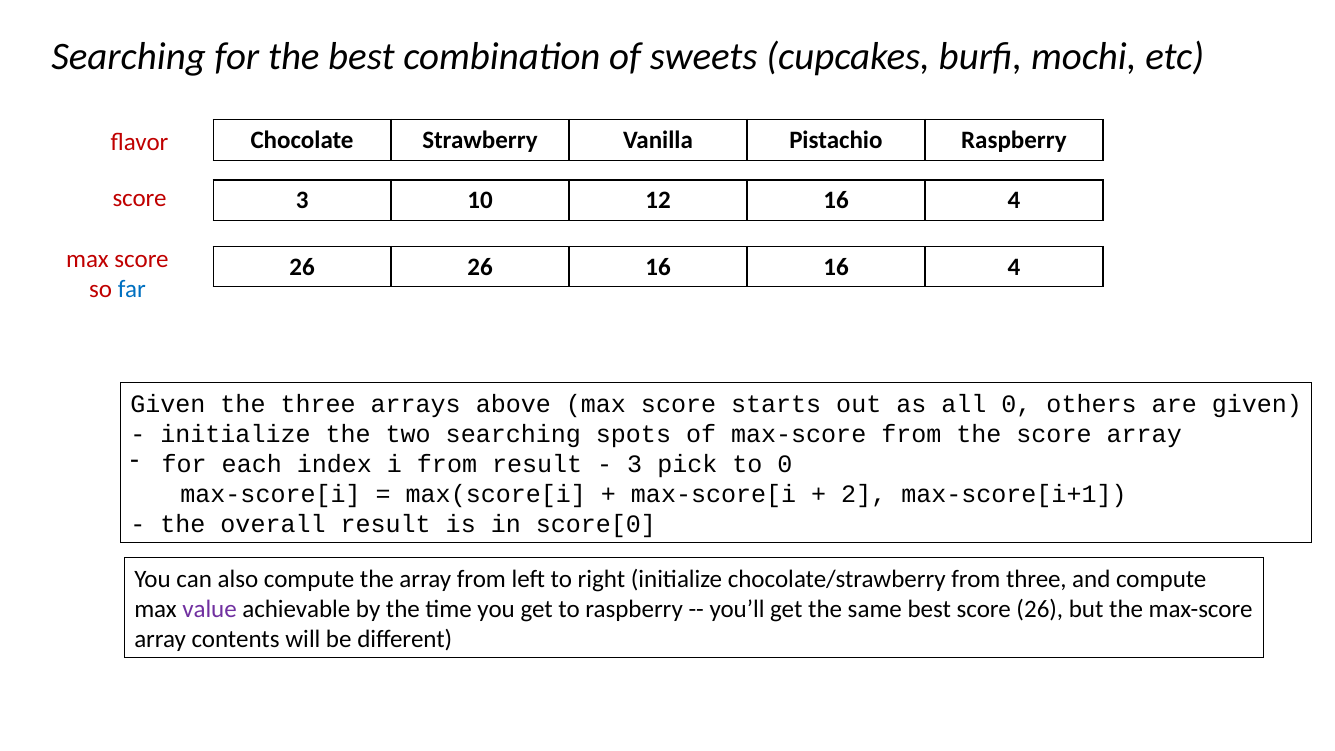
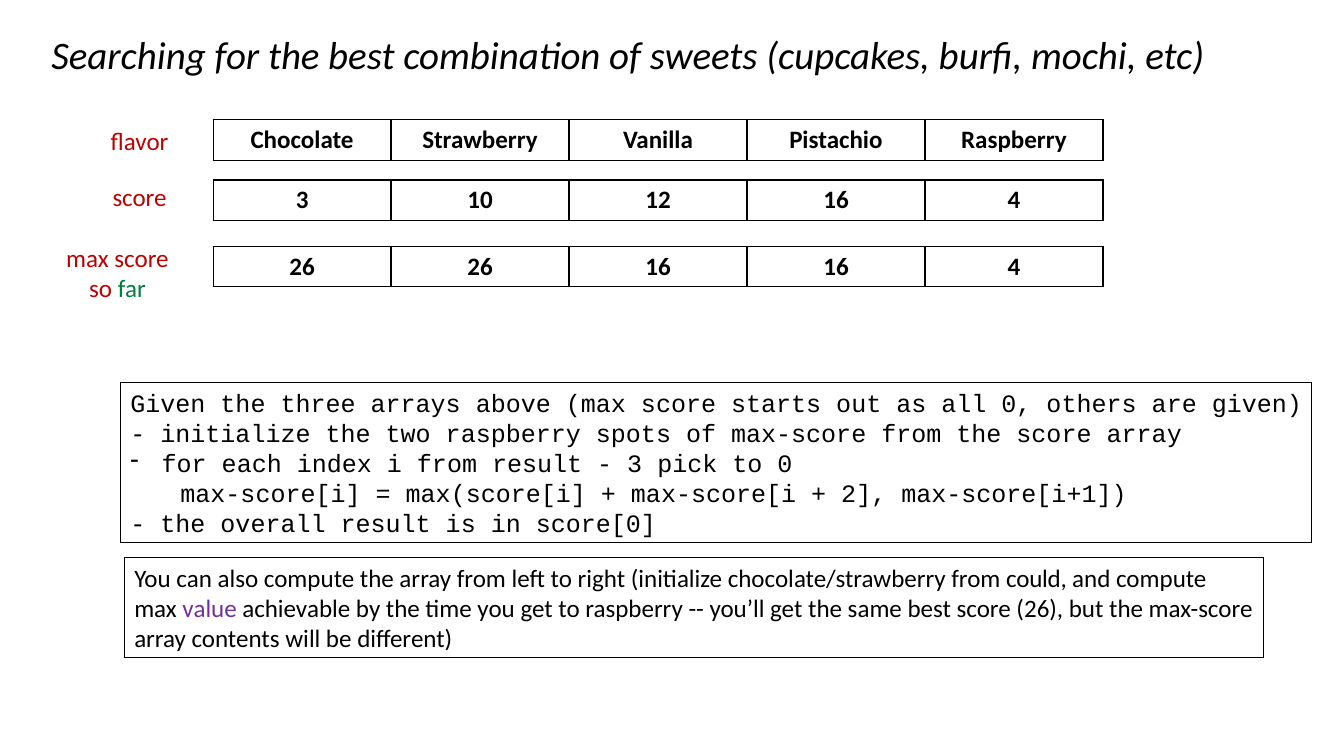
far colour: blue -> green
two searching: searching -> raspberry
from three: three -> could
